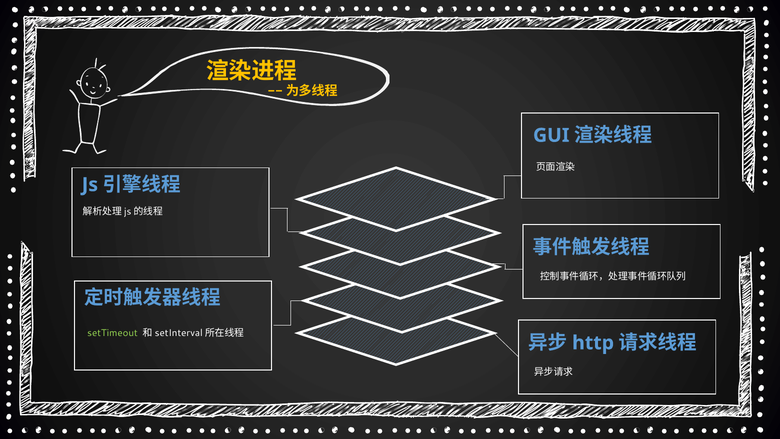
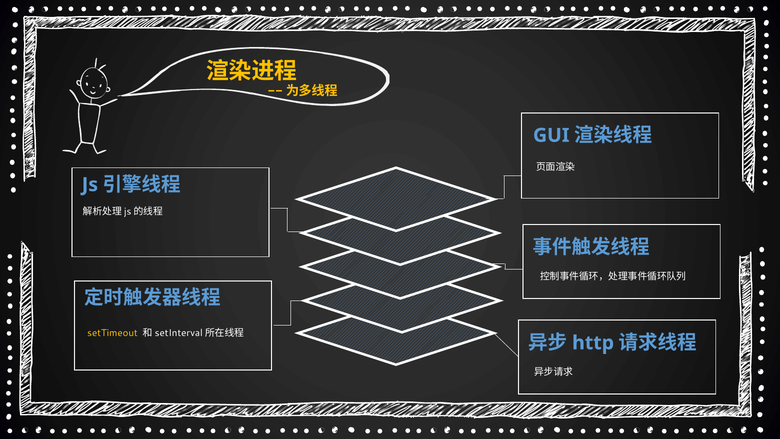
setTimeout colour: light green -> yellow
